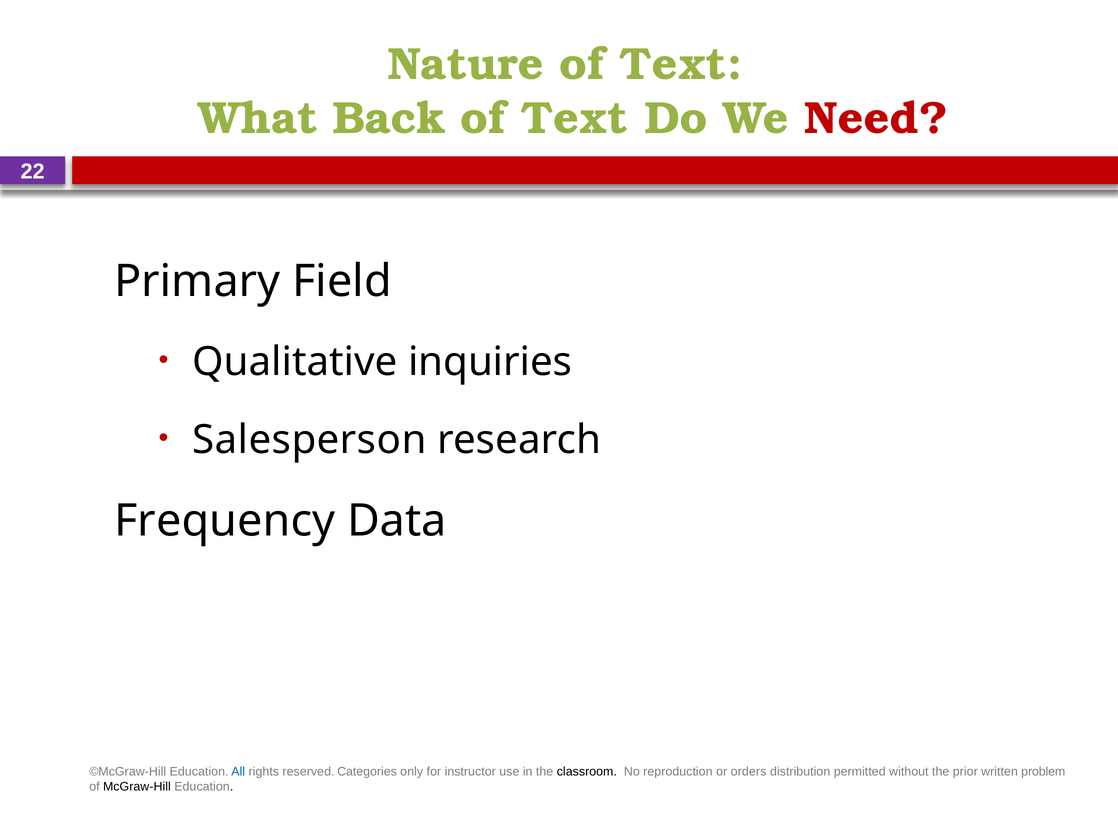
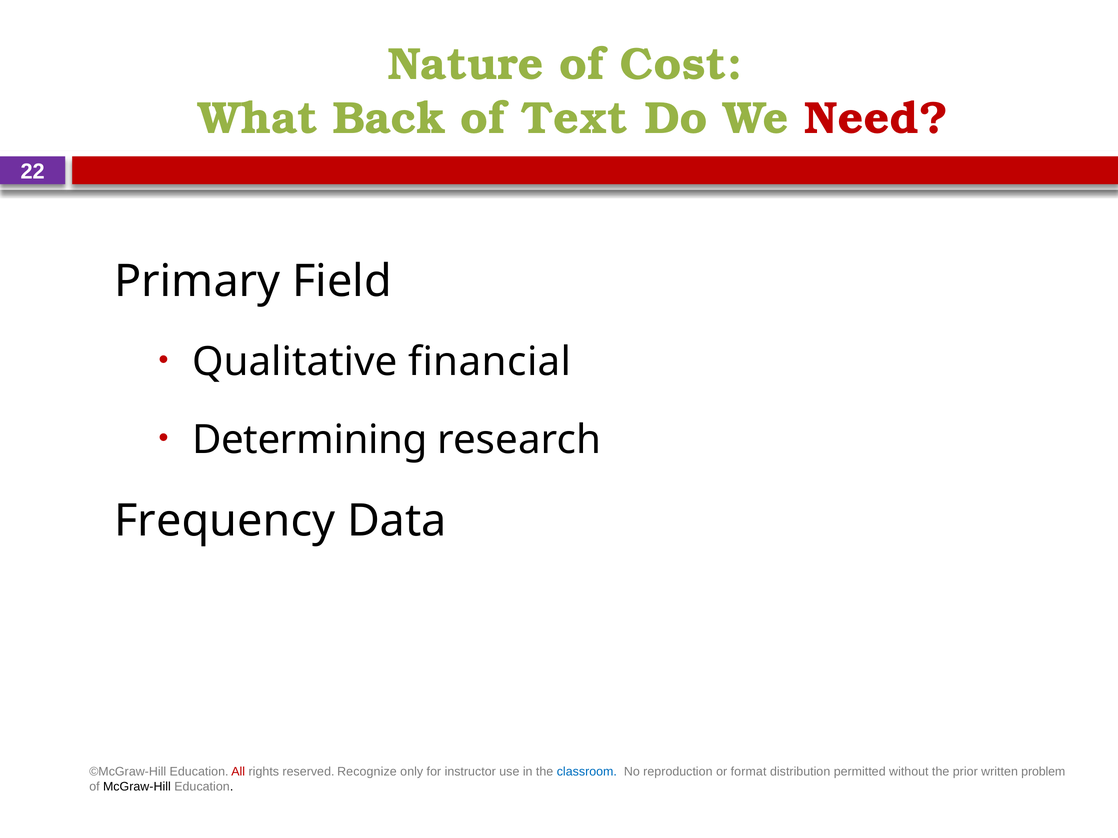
Nature of Text: Text -> Cost
inquiries: inquiries -> financial
Salesperson: Salesperson -> Determining
All colour: blue -> red
Categories: Categories -> Recognize
classroom colour: black -> blue
orders: orders -> format
